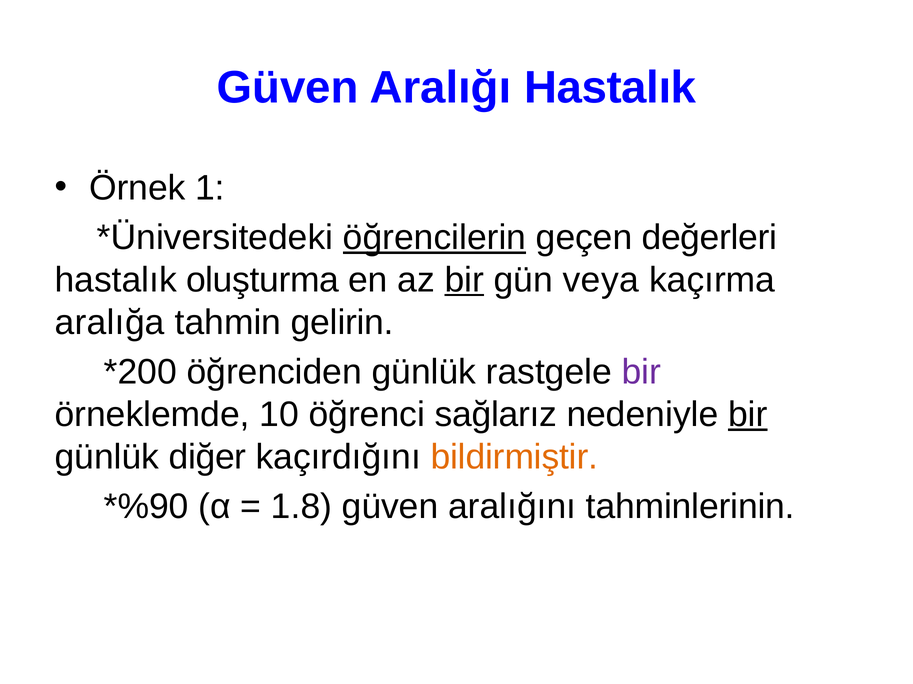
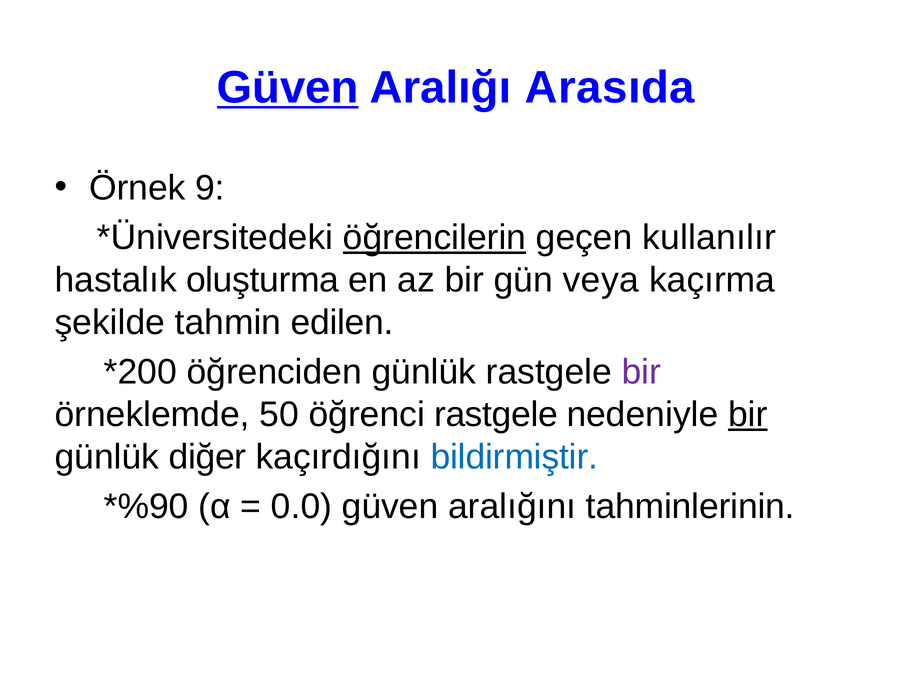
Güven at (288, 88) underline: none -> present
Aralığı Hastalık: Hastalık -> Arasıda
1: 1 -> 9
değerleri: değerleri -> kullanılır
bir at (464, 280) underline: present -> none
aralığa: aralığa -> şekilde
gelirin: gelirin -> edilen
10: 10 -> 50
öğrenci sağlarız: sağlarız -> rastgele
bildirmiştir colour: orange -> blue
1.8: 1.8 -> 0.0
